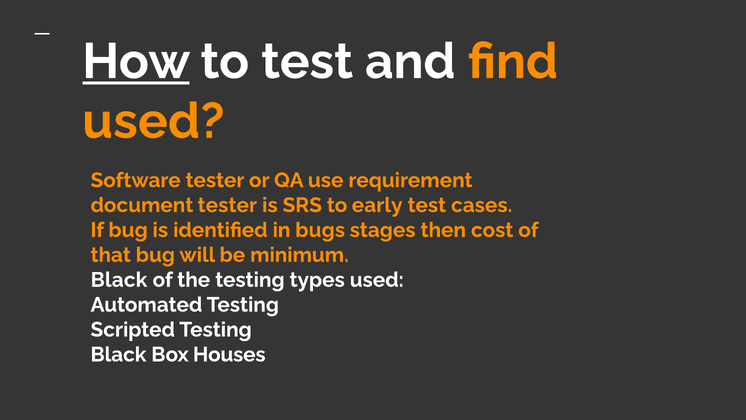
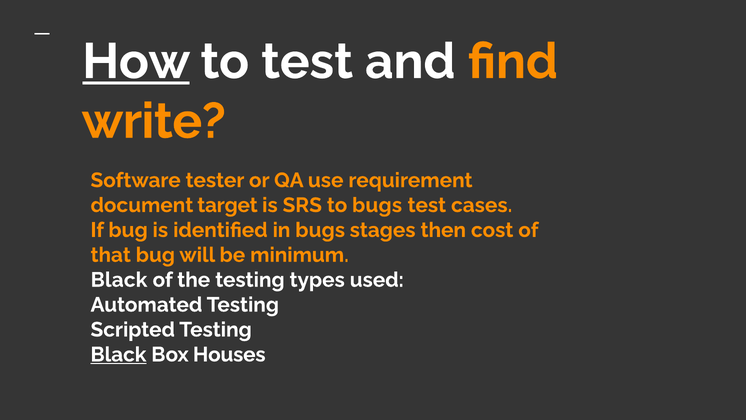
used at (153, 121): used -> write
document tester: tester -> target
to early: early -> bugs
Black at (118, 354) underline: none -> present
